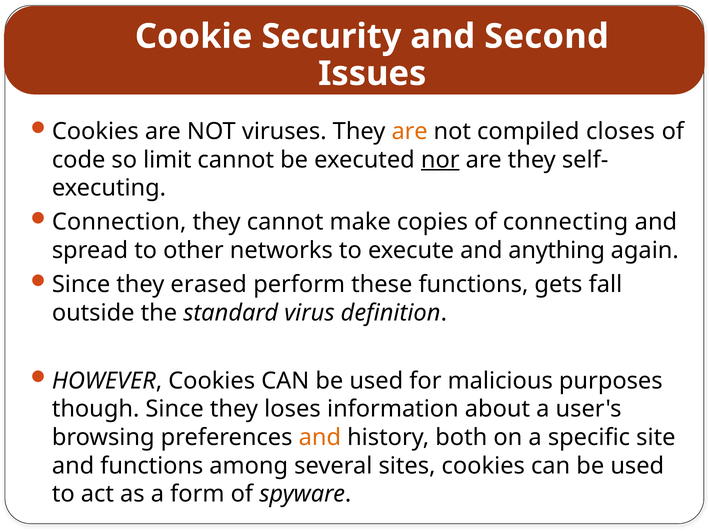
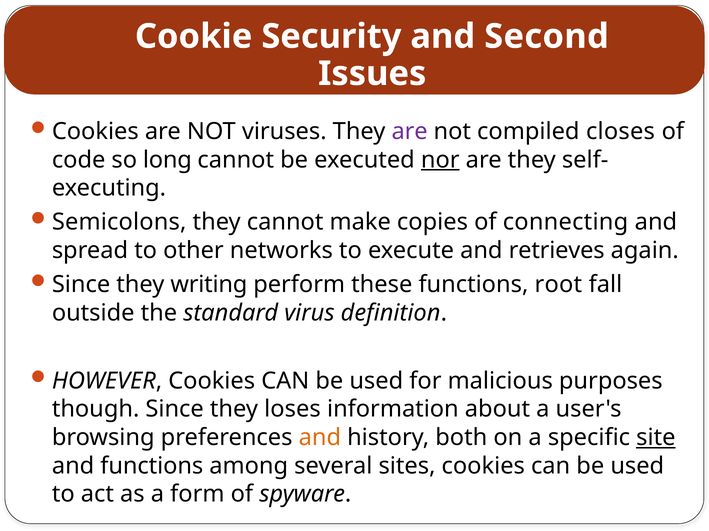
are at (410, 132) colour: orange -> purple
limit: limit -> long
Connection: Connection -> Semicolons
anything: anything -> retrieves
erased: erased -> writing
gets: gets -> root
site underline: none -> present
